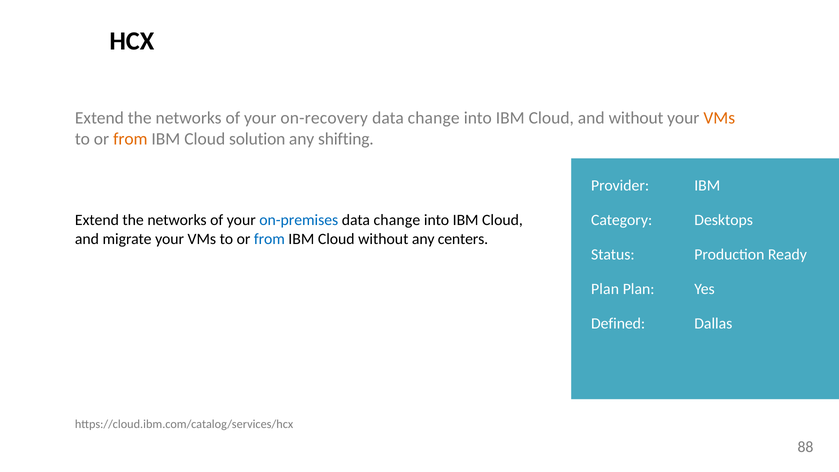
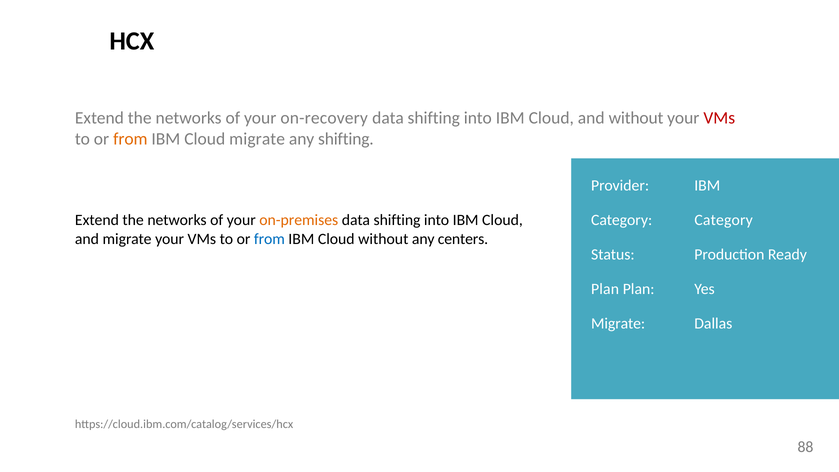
change at (434, 118): change -> shifting
VMs at (719, 118) colour: orange -> red
Cloud solution: solution -> migrate
on-premises colour: blue -> orange
change at (397, 220): change -> shifting
Category Desktops: Desktops -> Category
Defined at (618, 323): Defined -> Migrate
